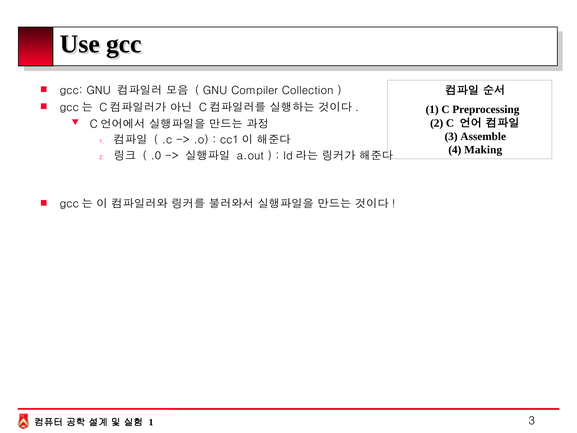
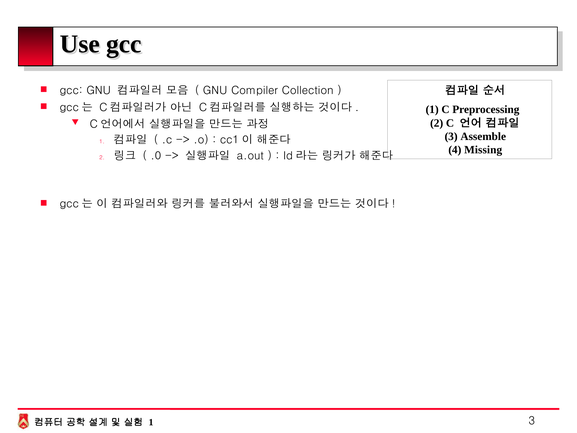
Making: Making -> Missing
